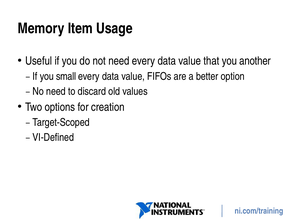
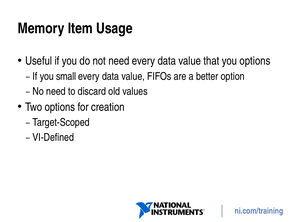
you another: another -> options
